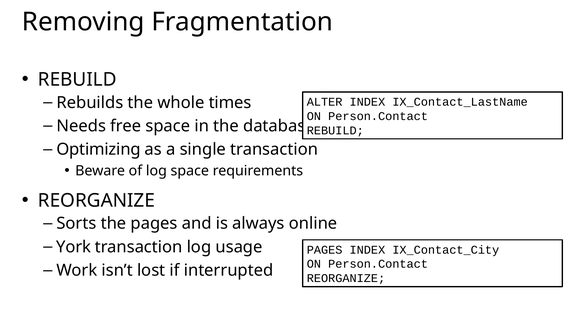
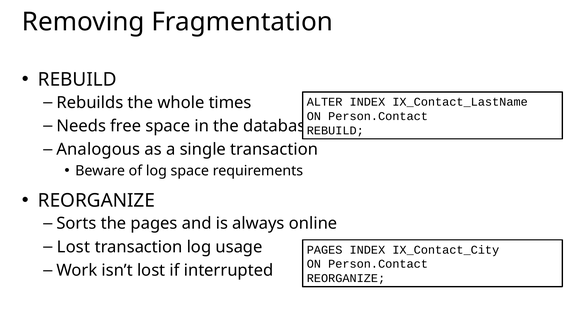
Optimizing: Optimizing -> Analogous
York at (74, 247): York -> Lost
